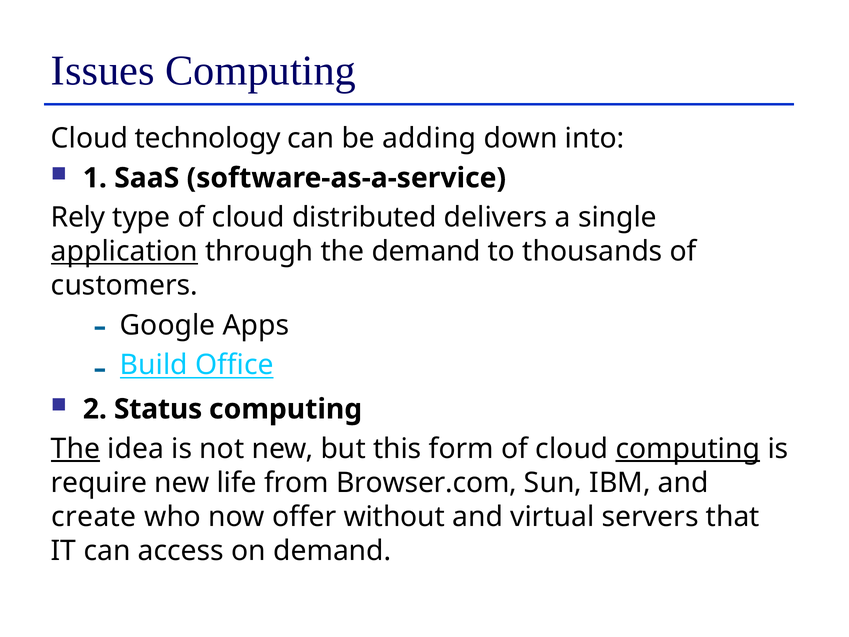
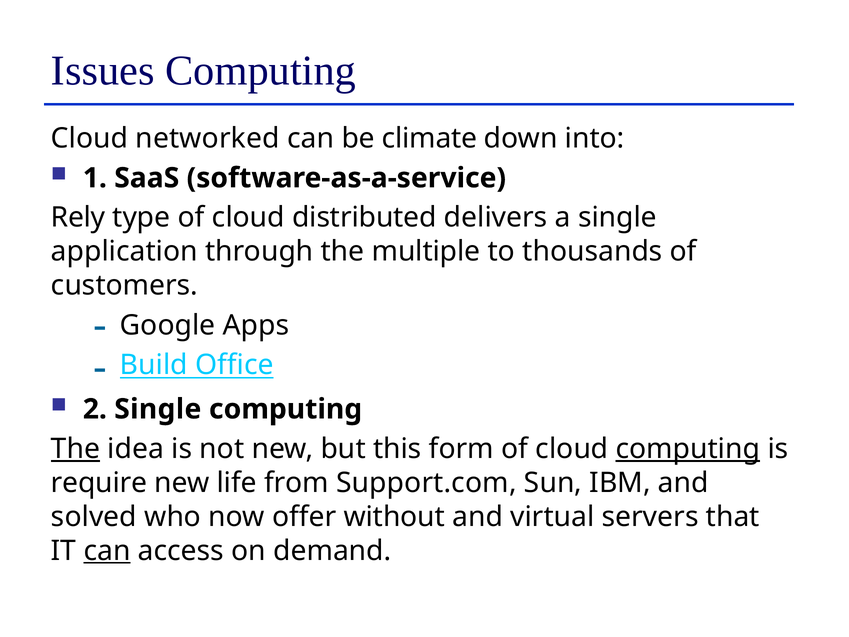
technology: technology -> networked
adding: adding -> climate
application underline: present -> none
the demand: demand -> multiple
2 Status: Status -> Single
Browser.com: Browser.com -> Support.com
create: create -> solved
can at (107, 550) underline: none -> present
